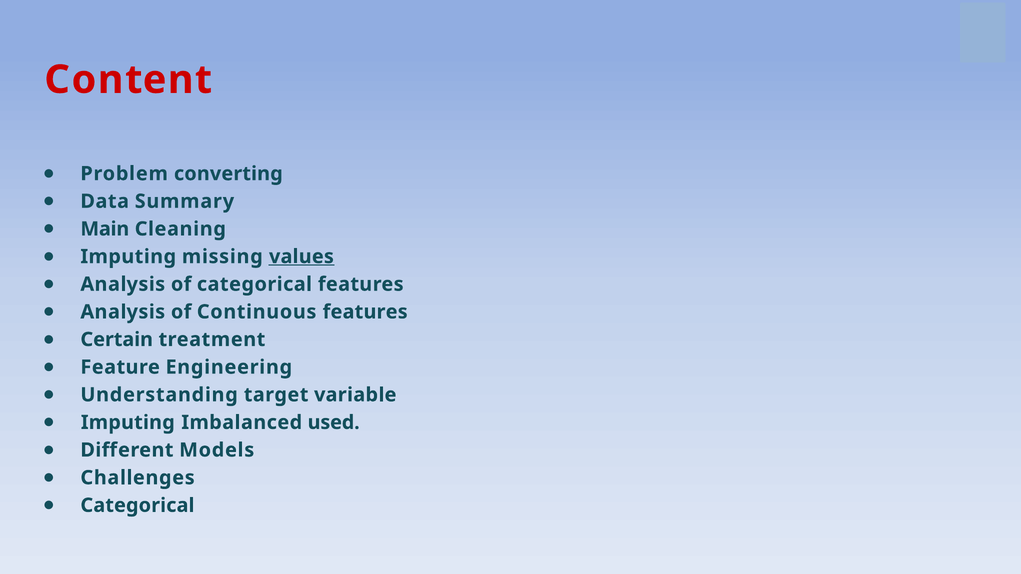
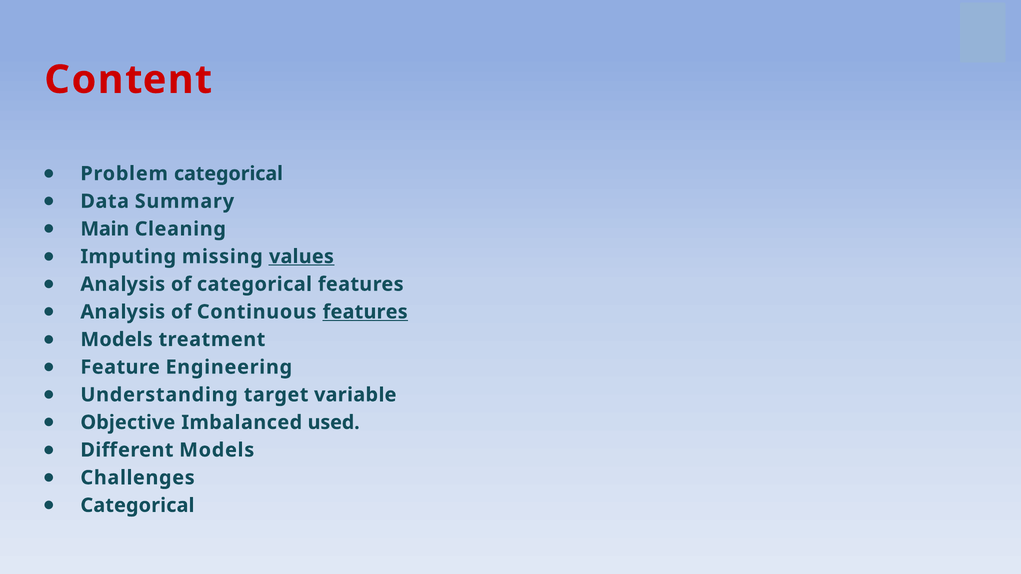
Problem converting: converting -> categorical
features at (365, 312) underline: none -> present
Certain at (117, 340): Certain -> Models
Imputing at (128, 423): Imputing -> Objective
